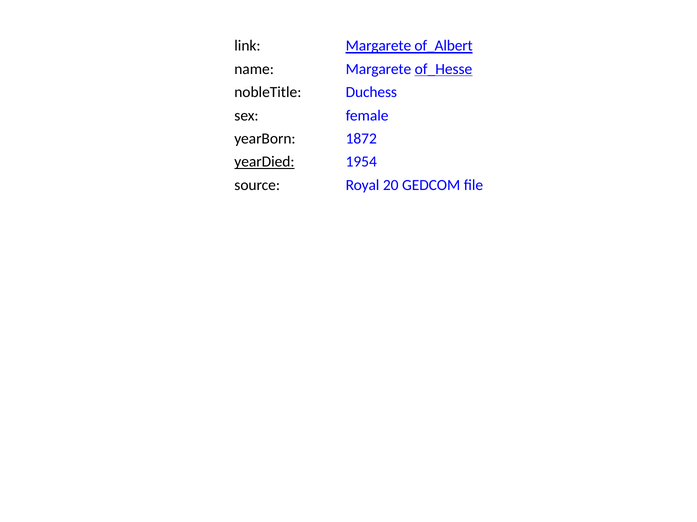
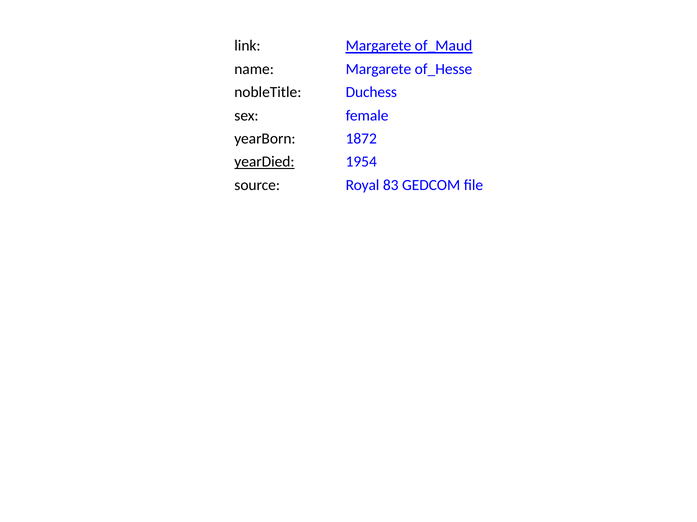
of_Albert: of_Albert -> of_Maud
of_Hesse underline: present -> none
20: 20 -> 83
